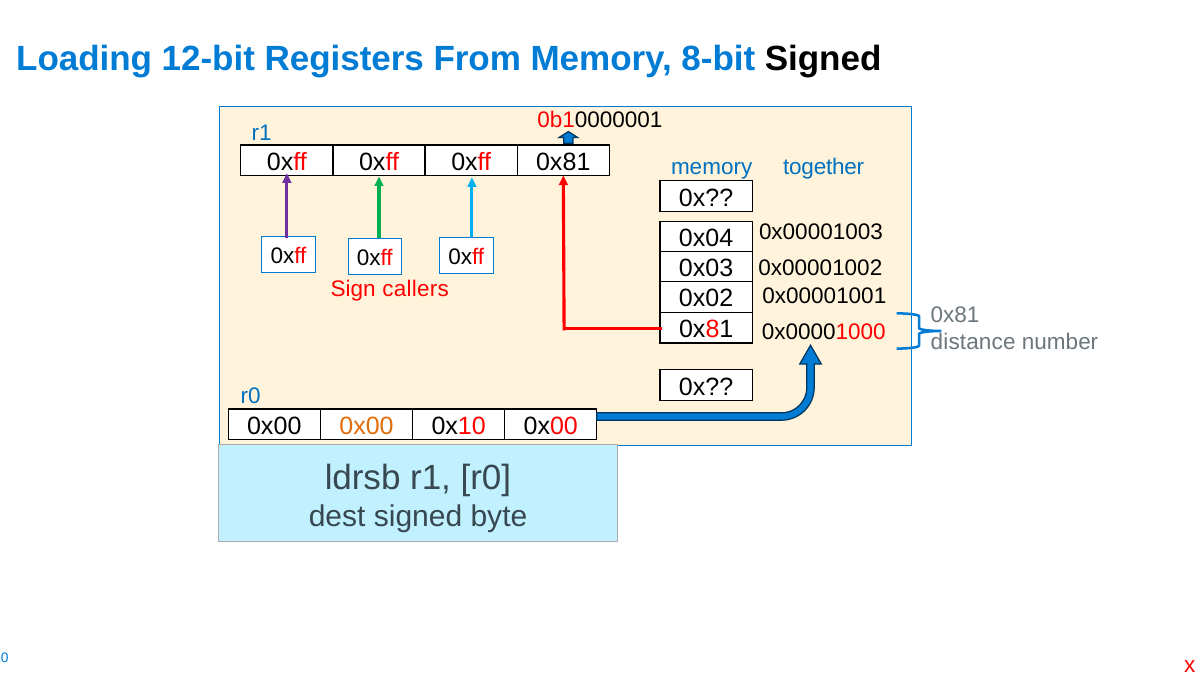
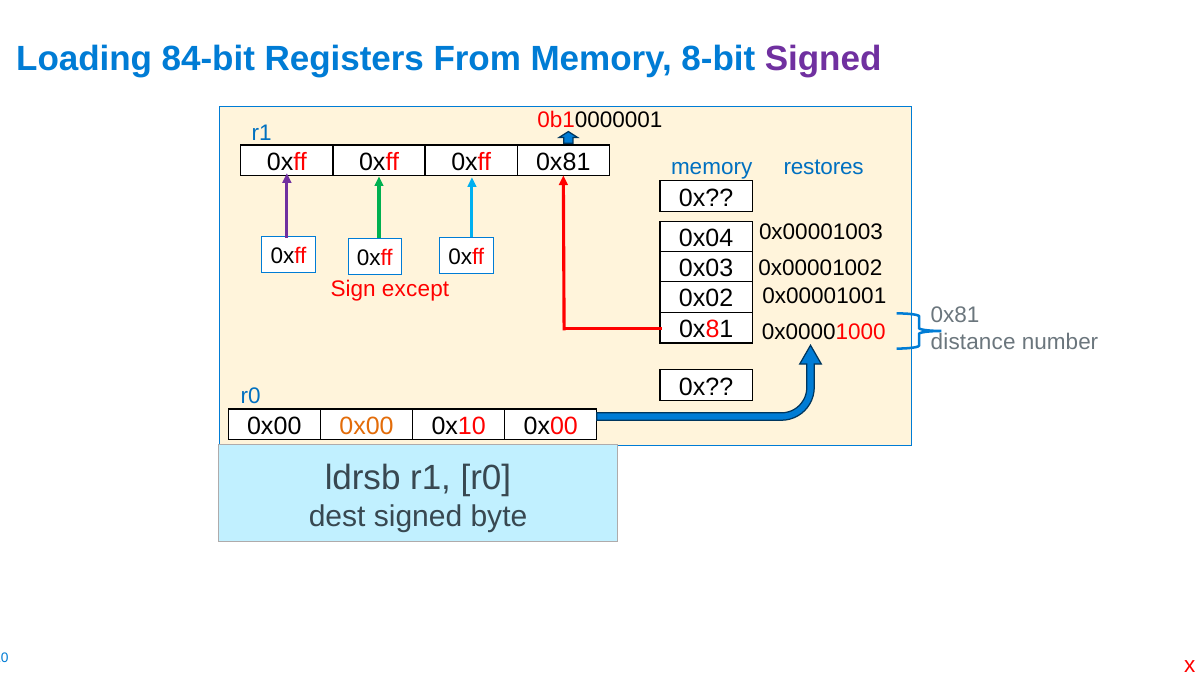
12-bit: 12-bit -> 84-bit
Signed at (823, 59) colour: black -> purple
together: together -> restores
callers: callers -> except
